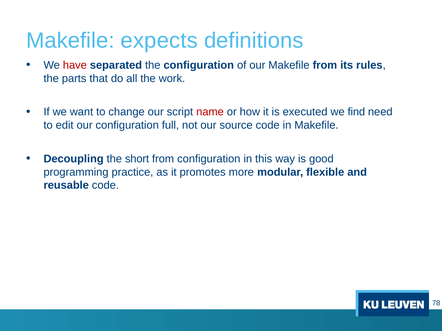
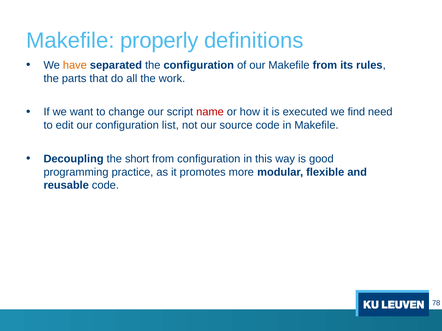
expects: expects -> properly
have colour: red -> orange
full: full -> list
